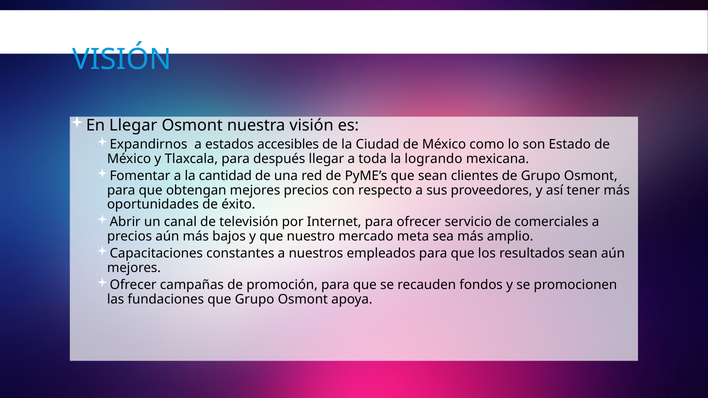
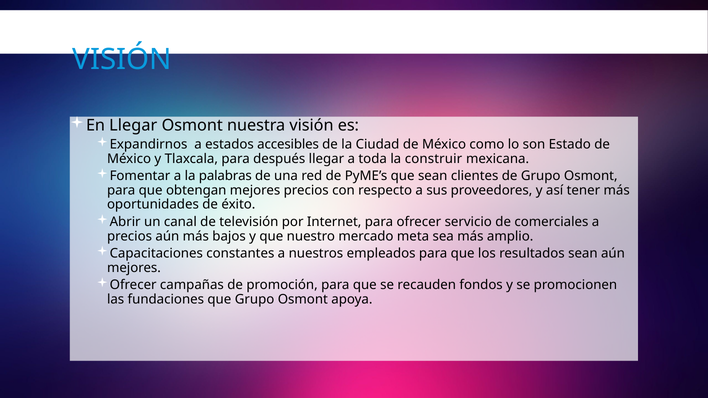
logrando: logrando -> construir
cantidad: cantidad -> palabras
